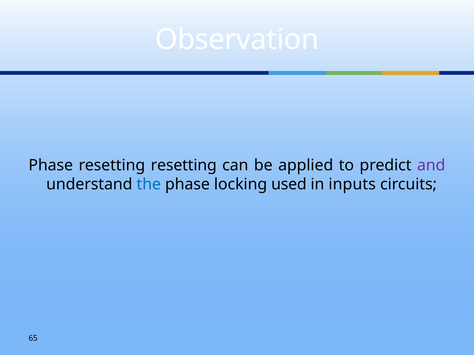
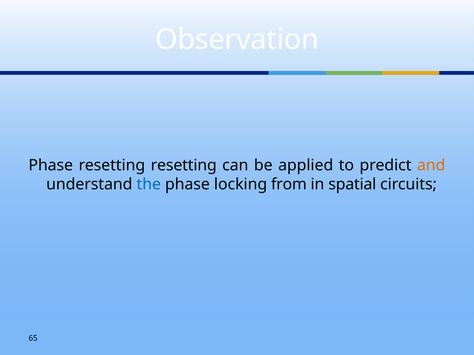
and colour: purple -> orange
used: used -> from
inputs: inputs -> spatial
